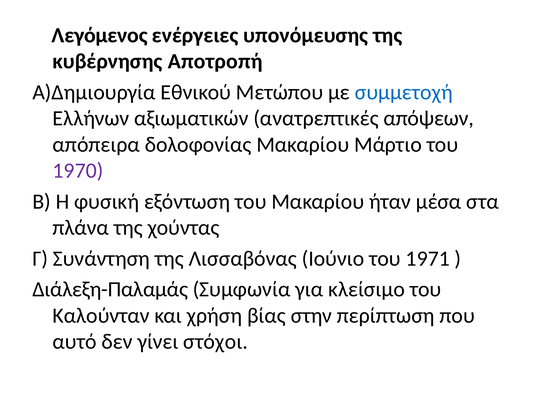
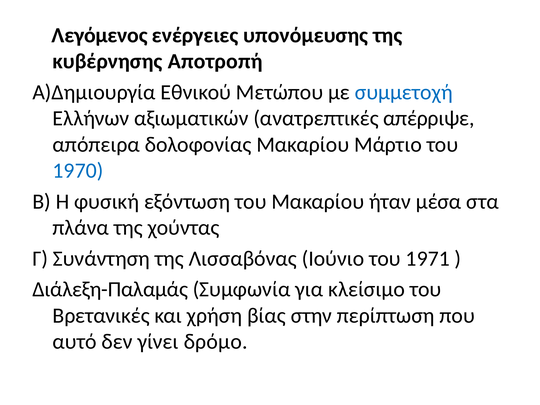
απόψεων: απόψεων -> απέρριψε
1970 colour: purple -> blue
Καλούνταν: Καλούνταν -> Βρετανικές
στόχοι: στόχοι -> δρόμο
